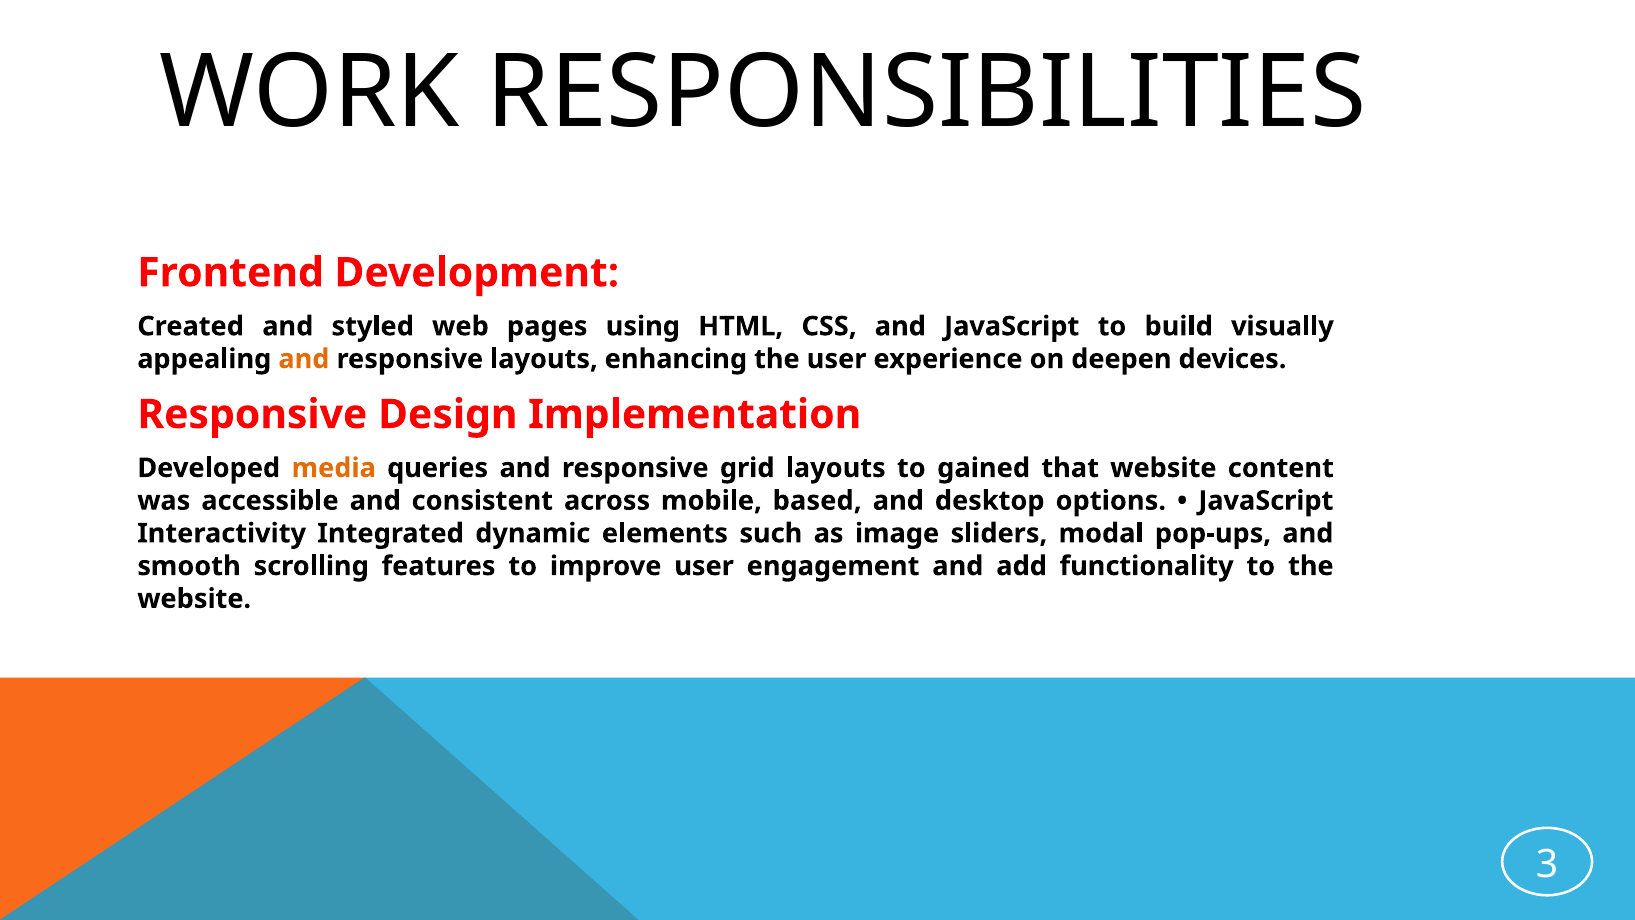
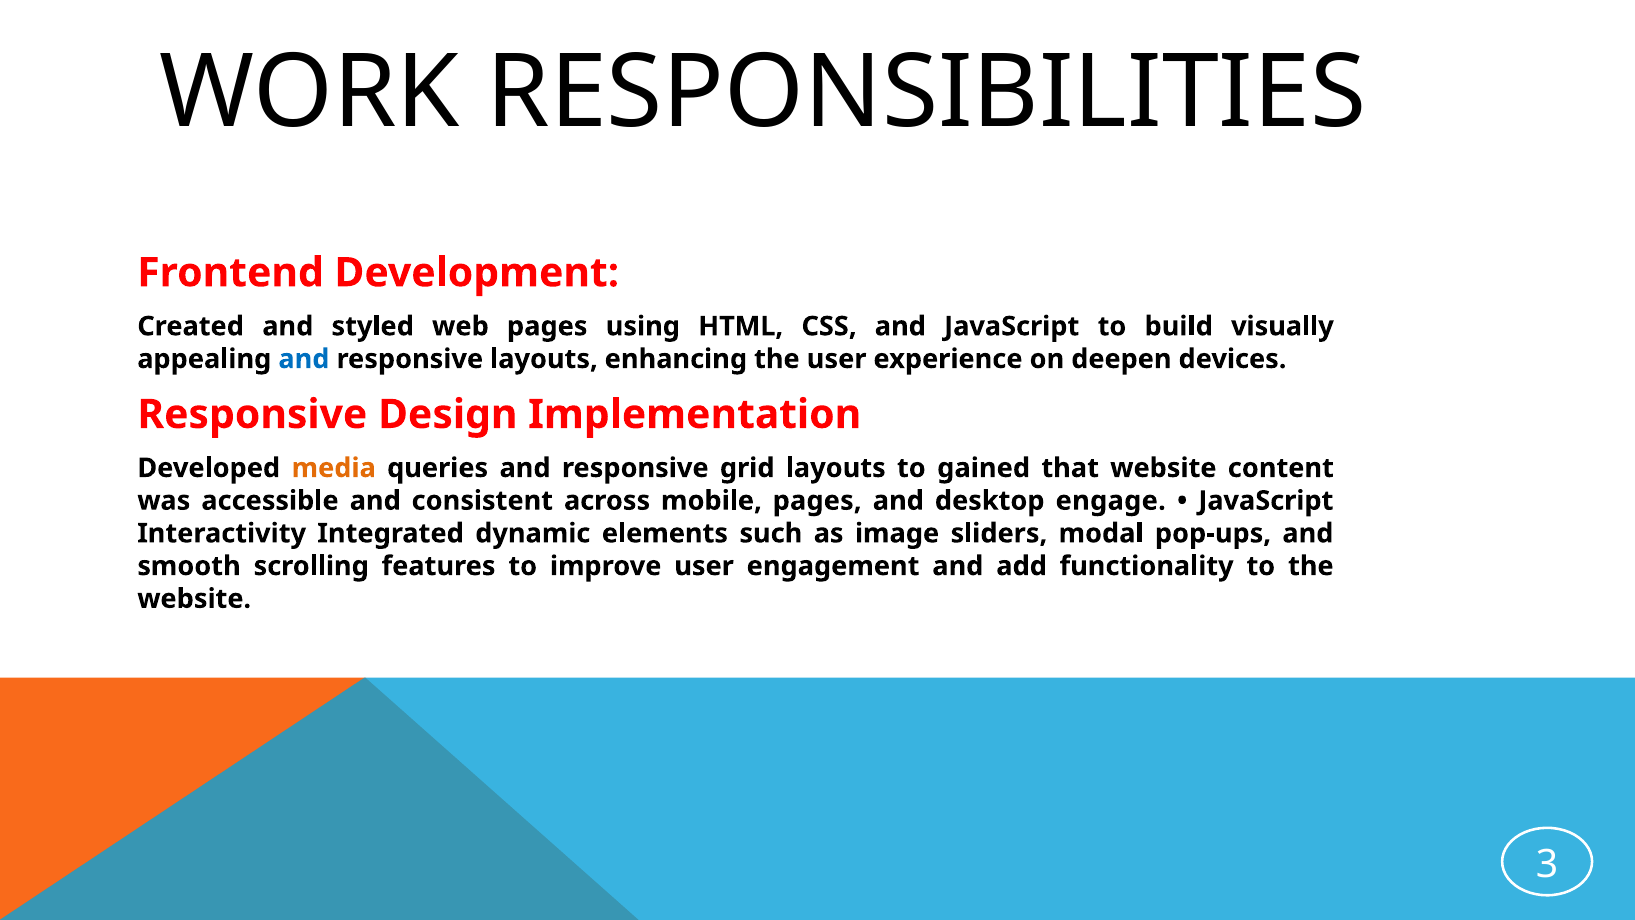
and at (304, 359) colour: orange -> blue
mobile based: based -> pages
options: options -> engage
